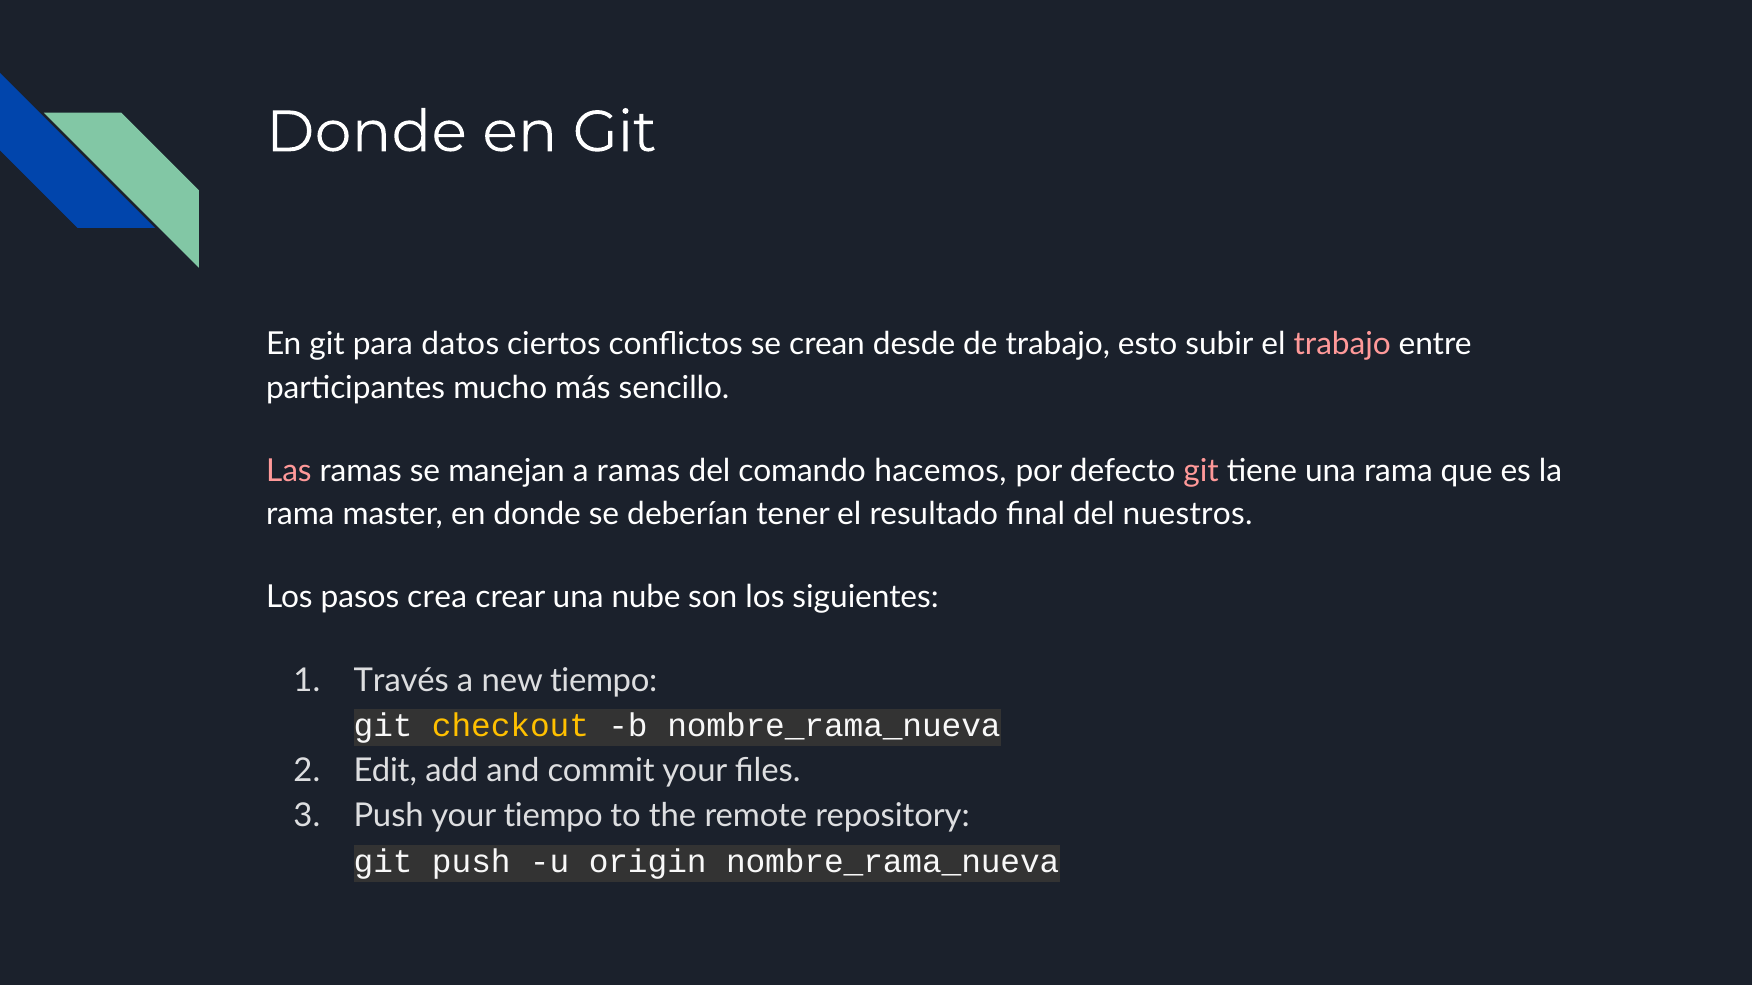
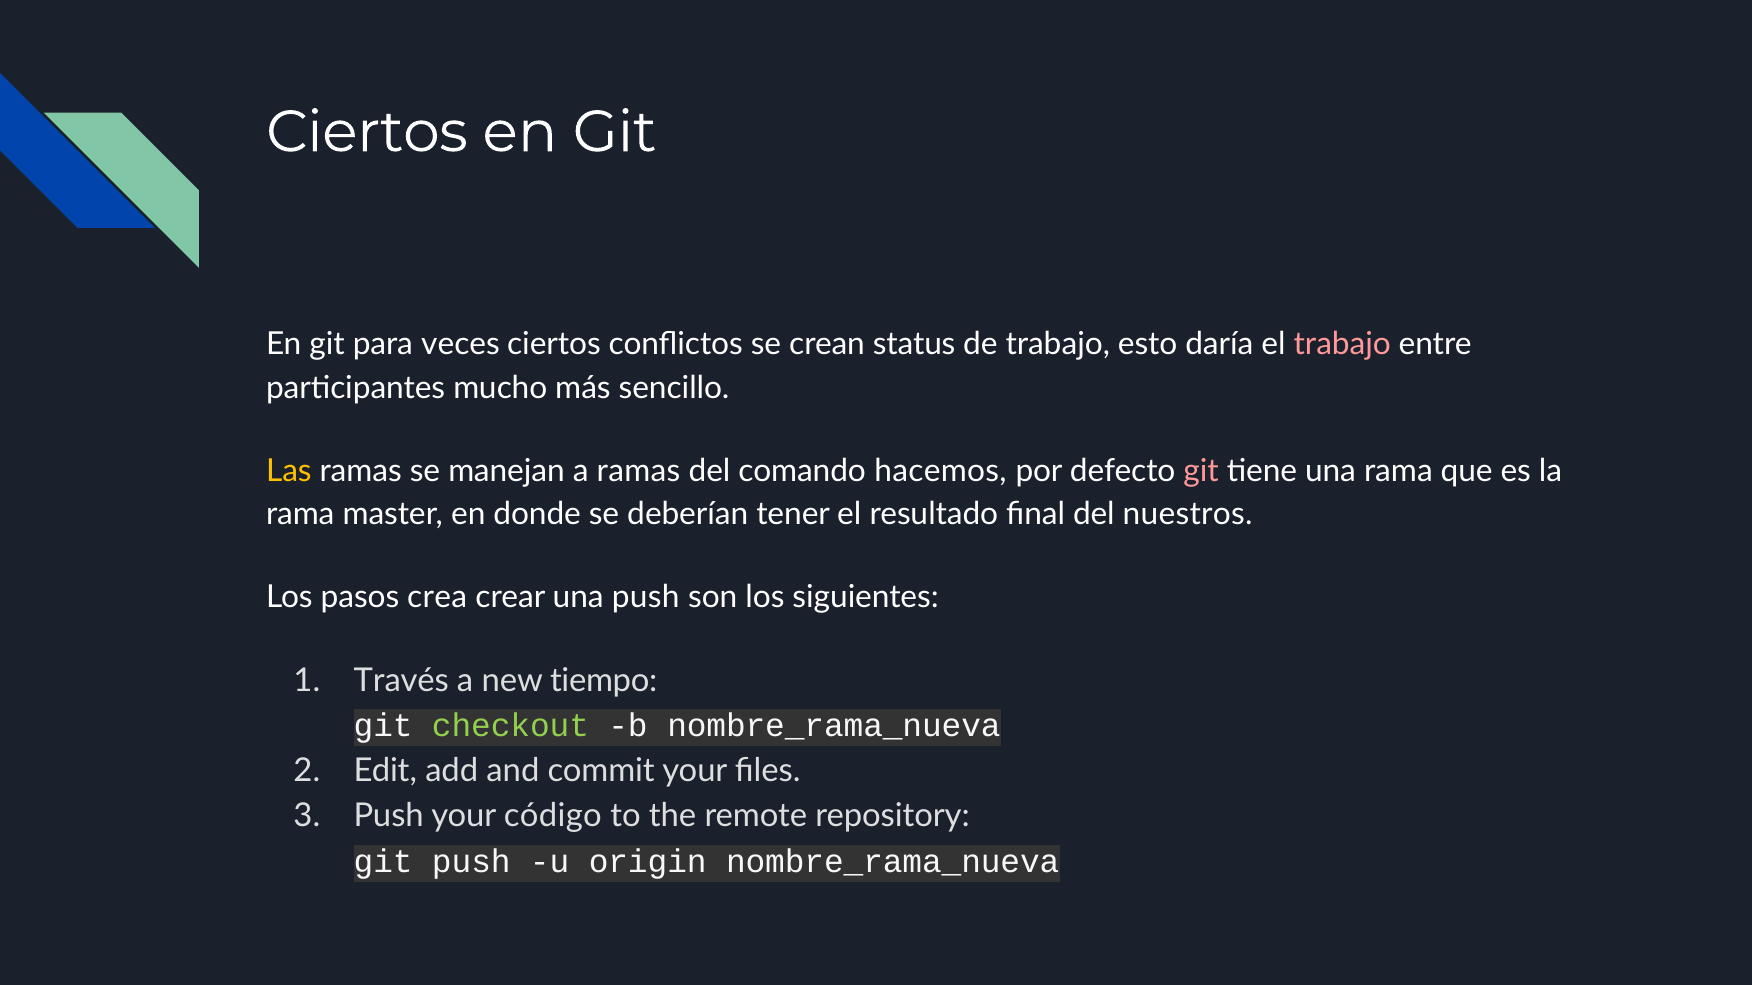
Donde at (366, 132): Donde -> Ciertos
datos: datos -> veces
desde: desde -> status
subir: subir -> daría
Las colour: pink -> yellow
una nube: nube -> push
checkout colour: yellow -> light green
your tiempo: tiempo -> código
